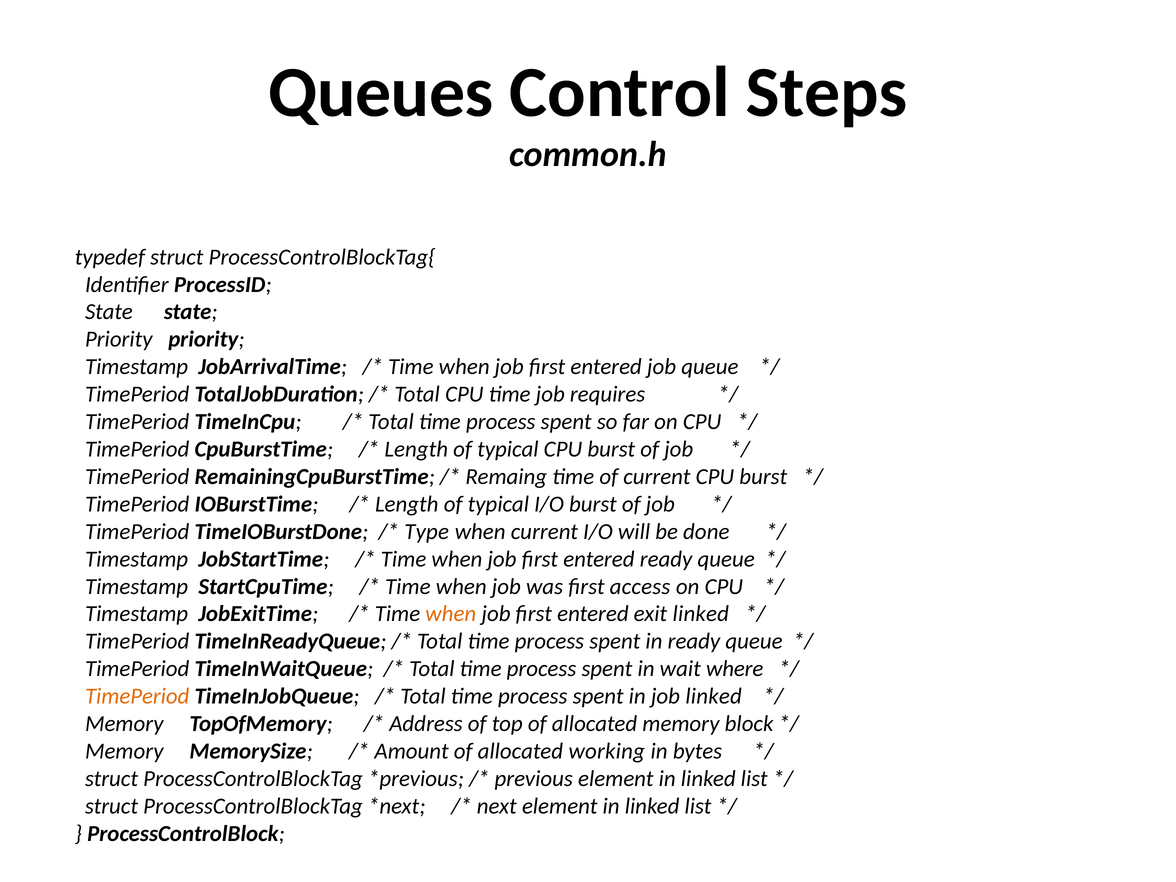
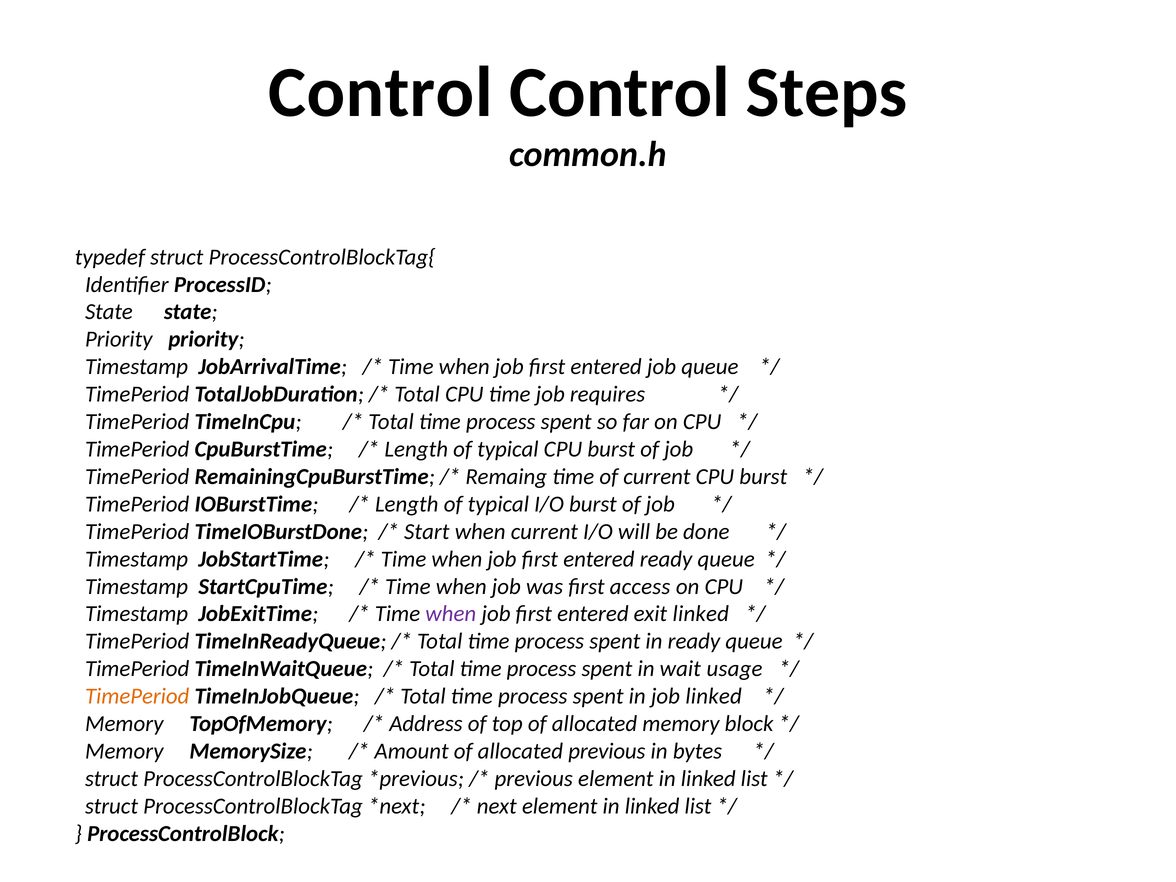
Queues at (381, 92): Queues -> Control
Type: Type -> Start
when at (451, 614) colour: orange -> purple
where: where -> usage
allocated working: working -> previous
